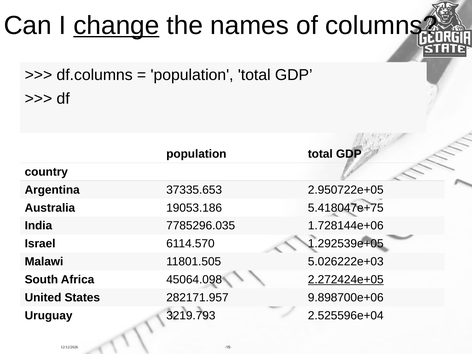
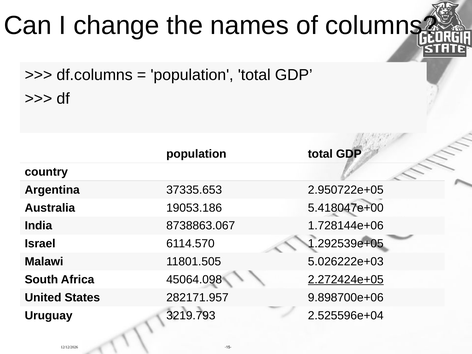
change underline: present -> none
5.418047e+75: 5.418047e+75 -> 5.418047e+00
7785296.035: 7785296.035 -> 8738863.067
